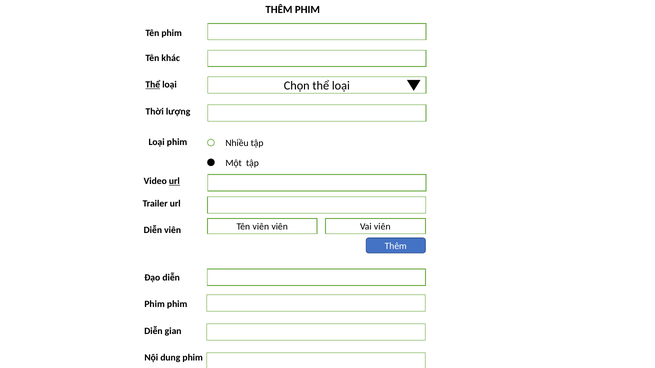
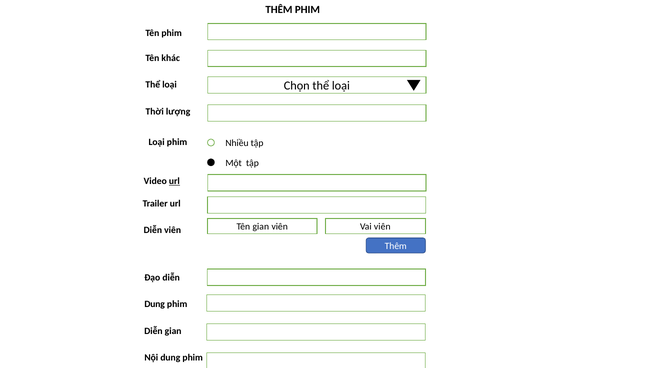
Thể at (153, 85) underline: present -> none
Tên viên: viên -> gian
Phim at (155, 305): Phim -> Dung
